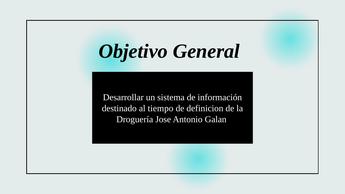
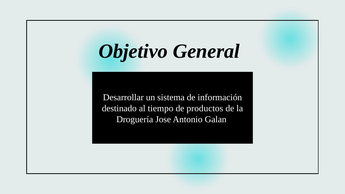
definicion: definicion -> productos
